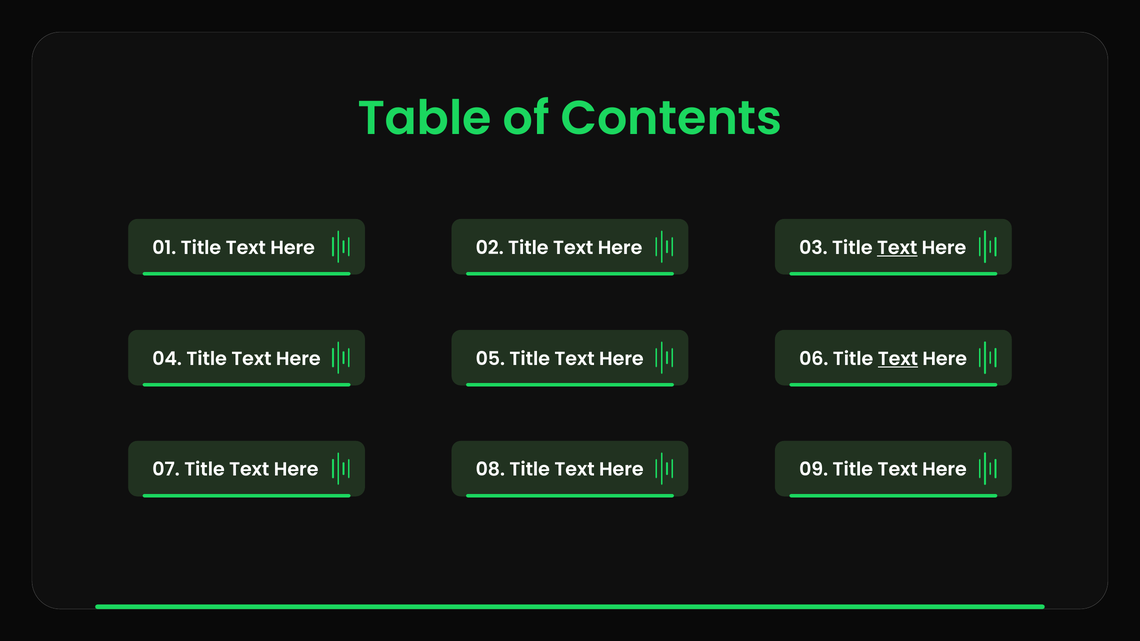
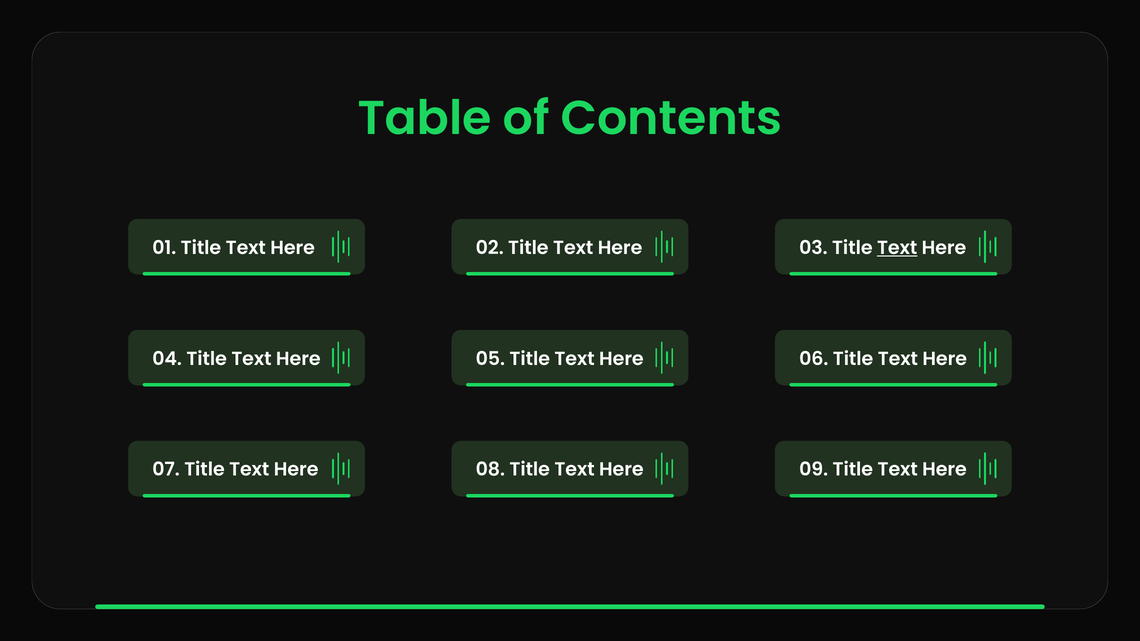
Text at (898, 359) underline: present -> none
